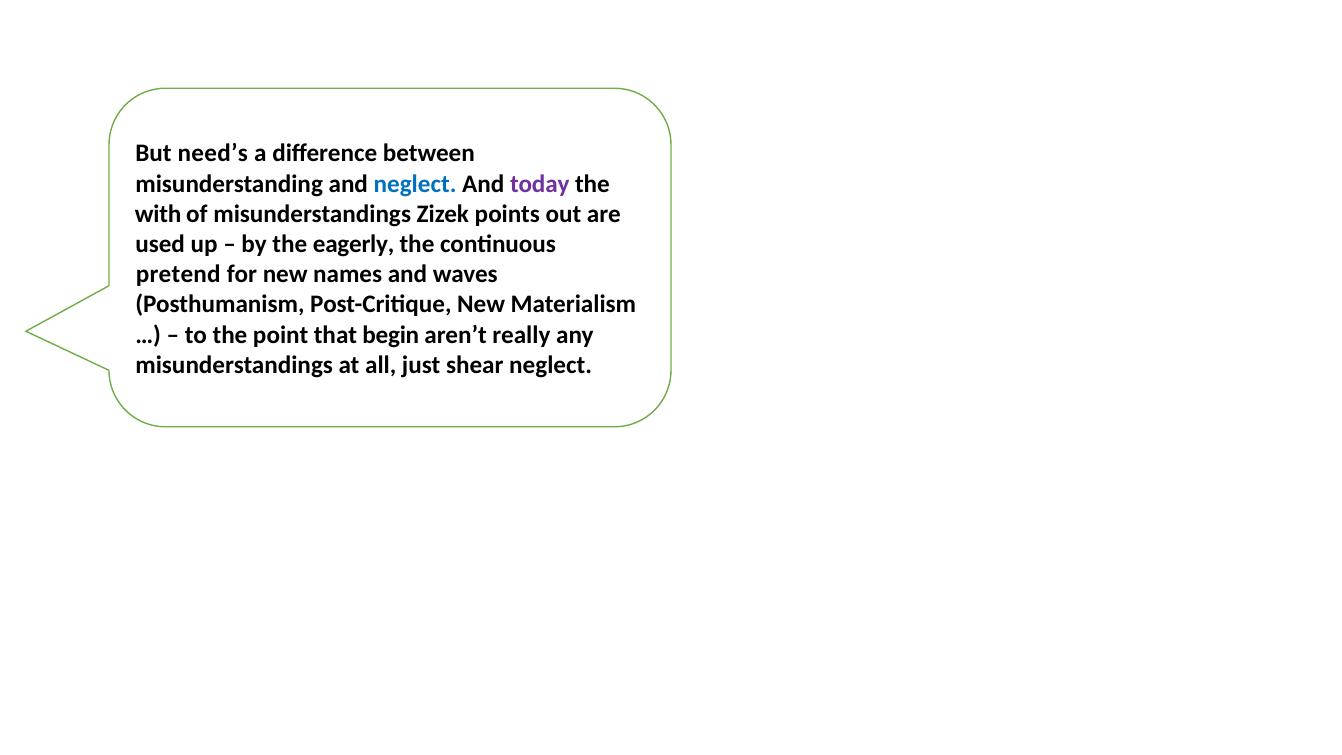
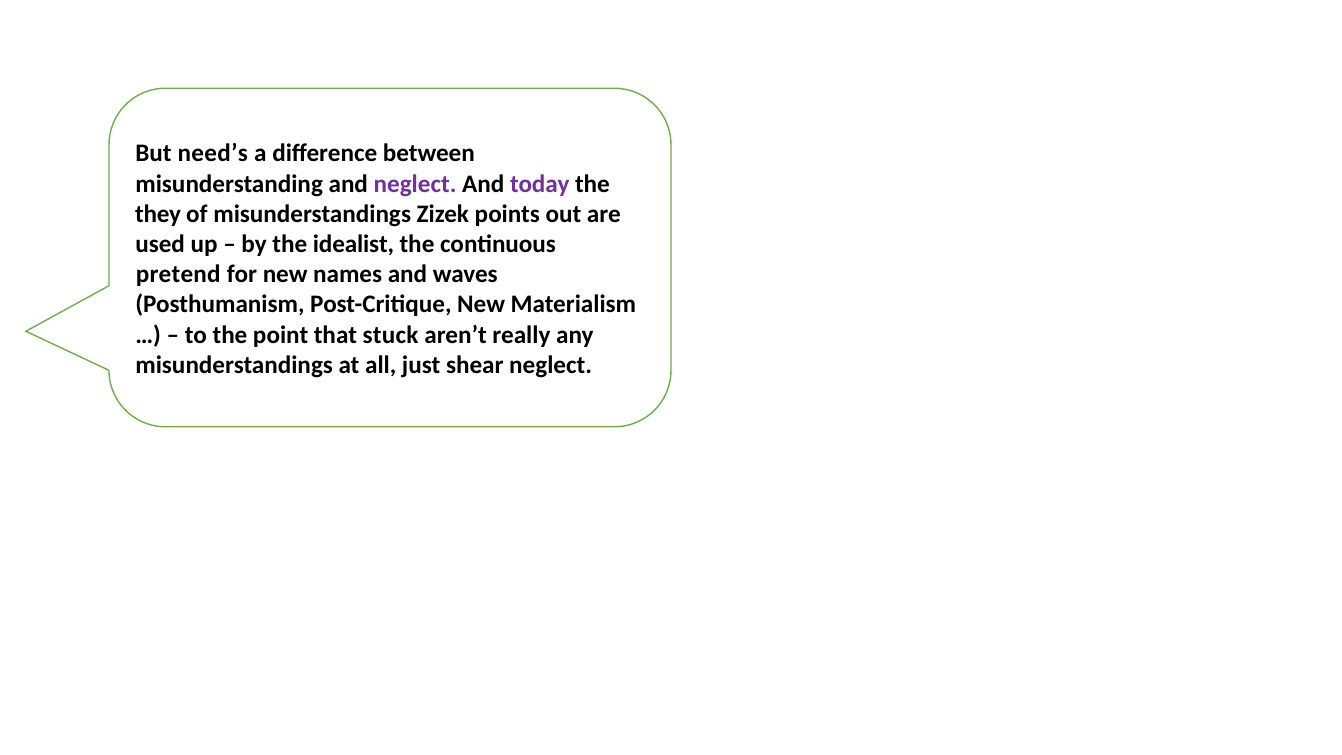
neglect at (415, 184) colour: blue -> purple
with: with -> they
eagerly: eagerly -> idealist
begin: begin -> stuck
